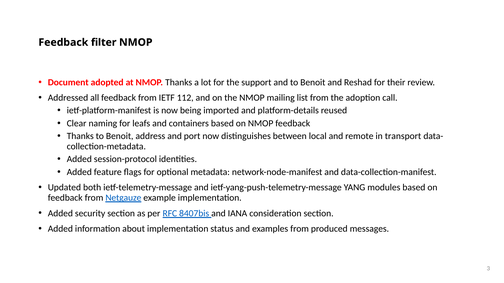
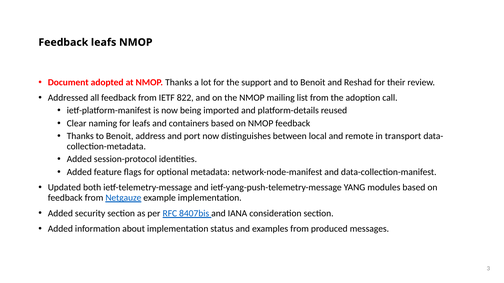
Feedback filter: filter -> leafs
112: 112 -> 822
